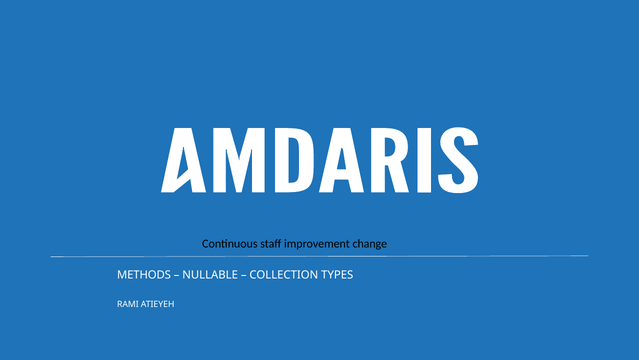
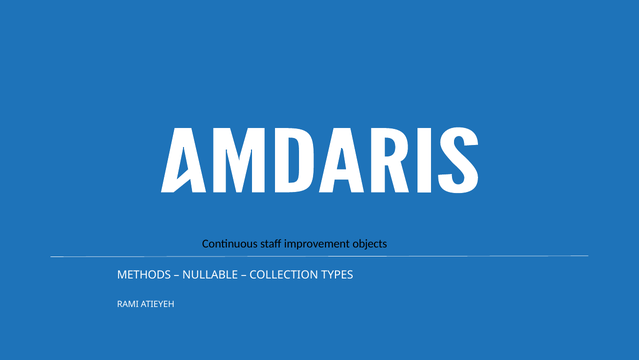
change: change -> objects
